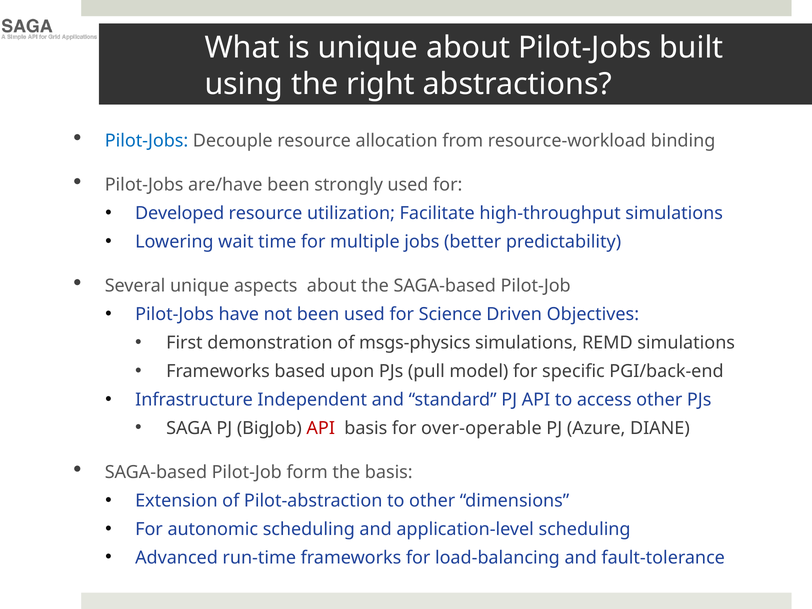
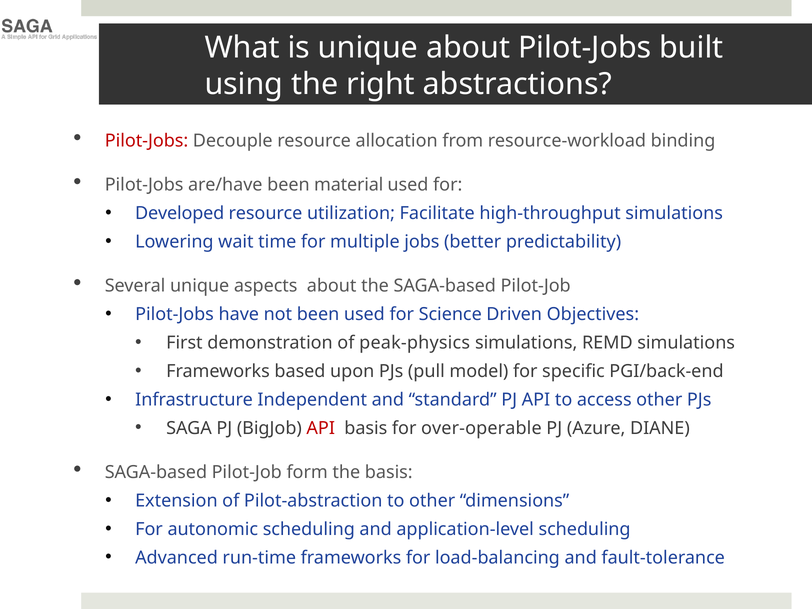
Pilot-Jobs at (147, 141) colour: blue -> red
strongly: strongly -> material
msgs-physics: msgs-physics -> peak-physics
